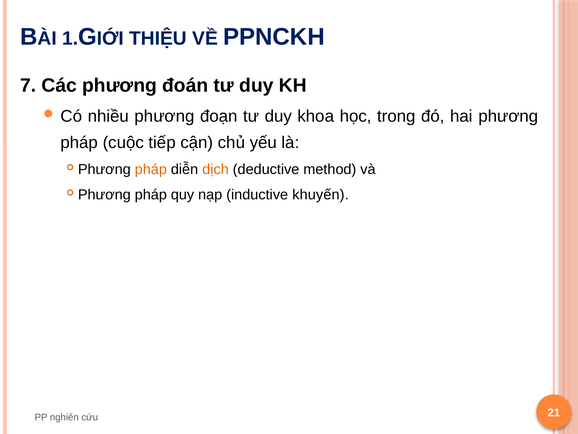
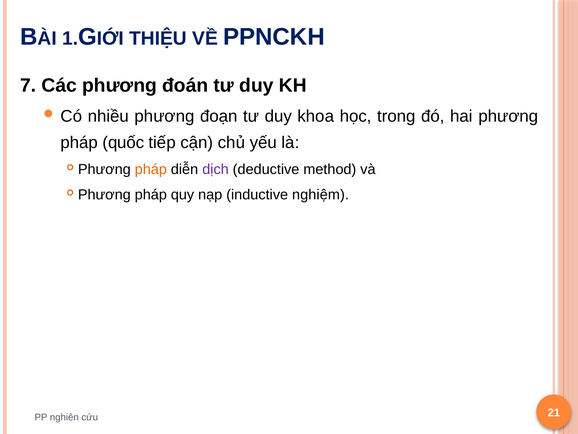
cuộc: cuộc -> quốc
dịch colour: orange -> purple
khuyến: khuyến -> nghiệm
